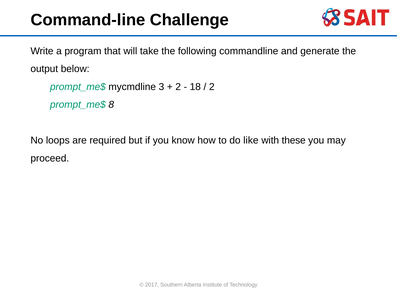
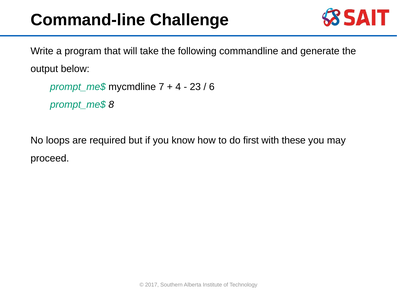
3: 3 -> 7
2 at (178, 87): 2 -> 4
18: 18 -> 23
2 at (212, 87): 2 -> 6
like: like -> first
